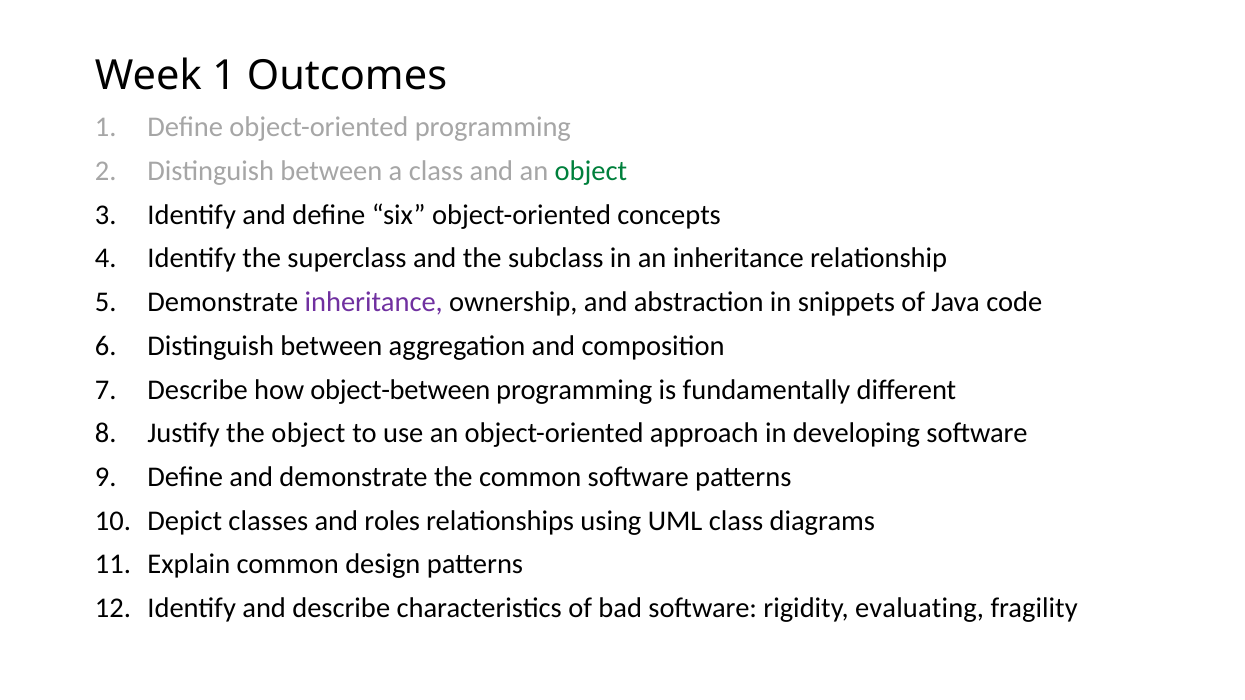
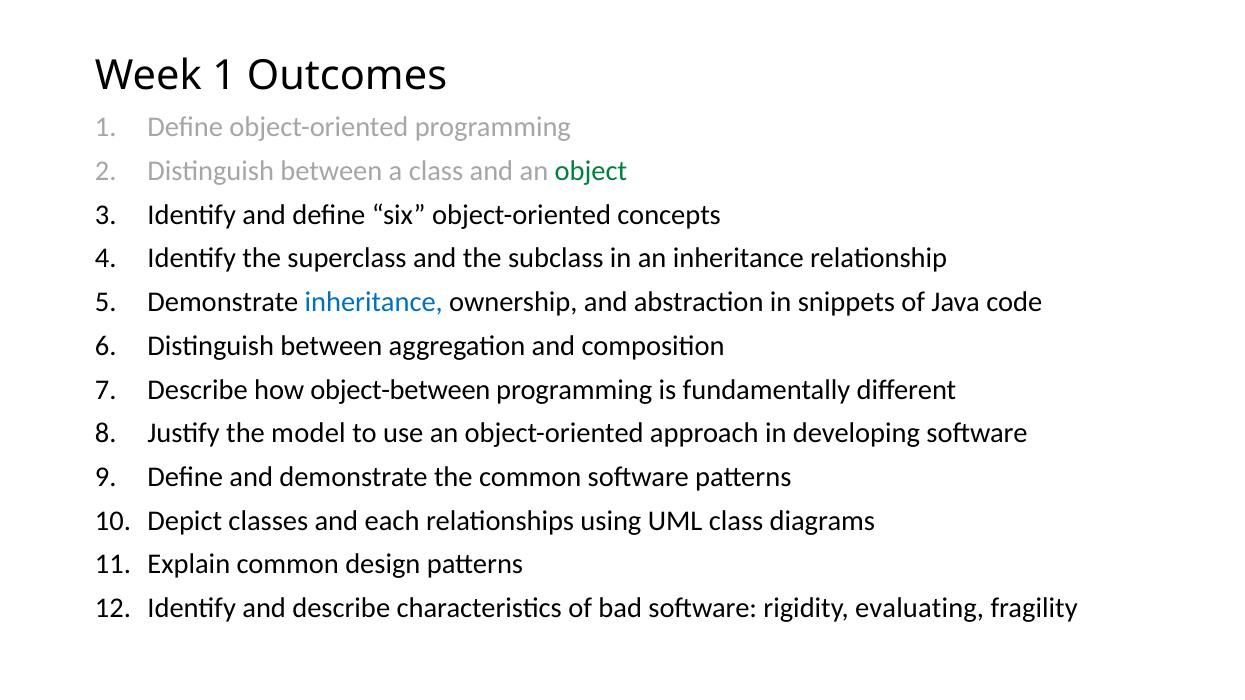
inheritance at (374, 302) colour: purple -> blue
the object: object -> model
roles: roles -> each
